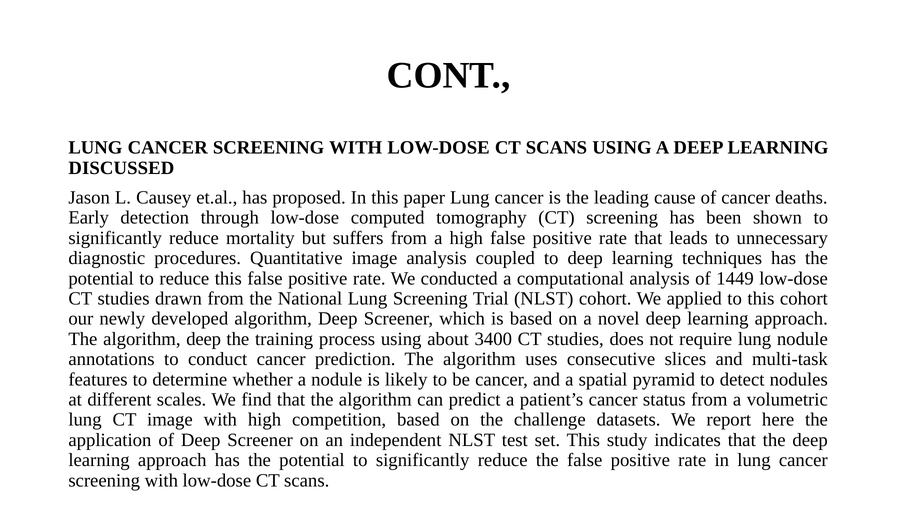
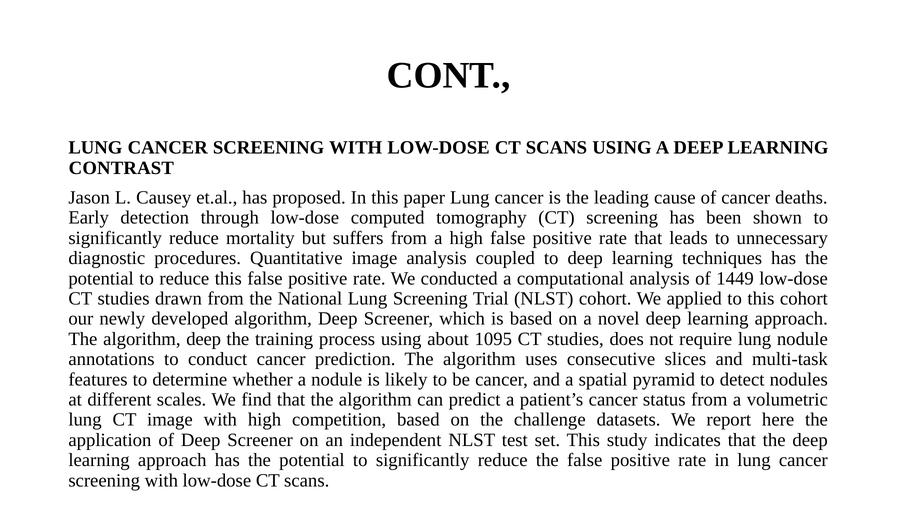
DISCUSSED: DISCUSSED -> CONTRAST
3400: 3400 -> 1095
